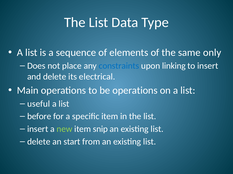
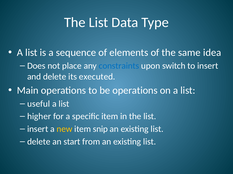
only: only -> idea
linking: linking -> switch
electrical: electrical -> executed
before: before -> higher
new colour: light green -> yellow
